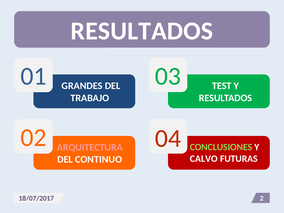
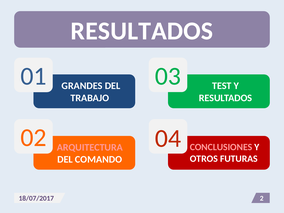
CONCLUSIONES colour: light green -> pink
CALVO: CALVO -> OTROS
CONTINUO: CONTINUO -> COMANDO
